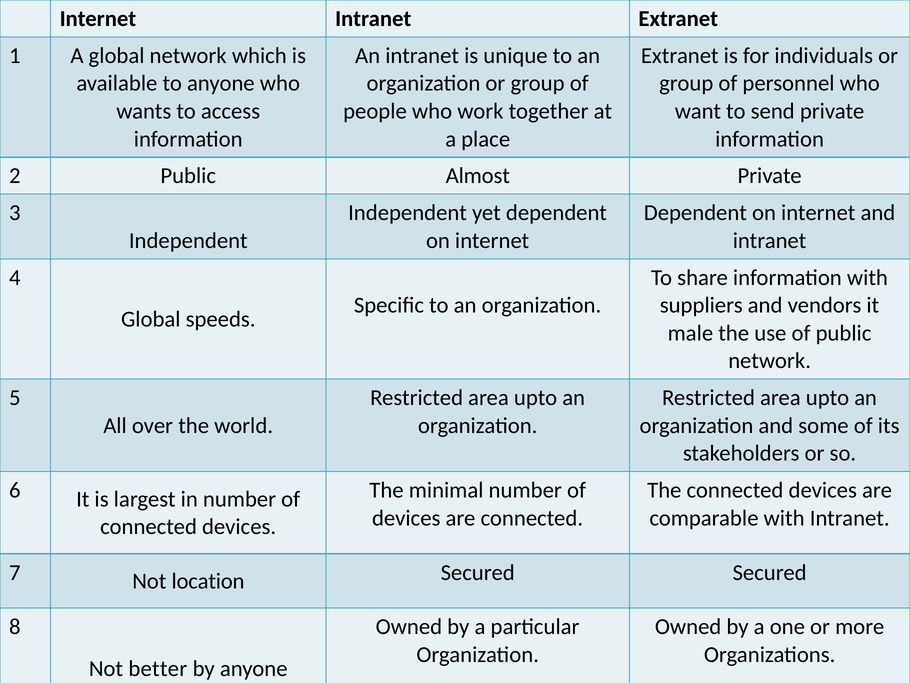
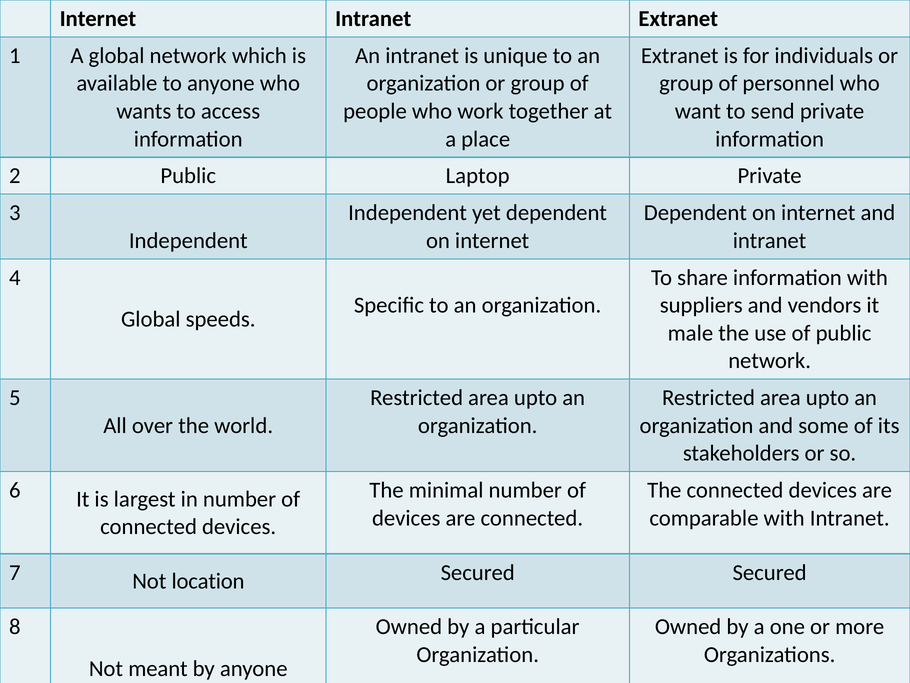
Almost: Almost -> Laptop
better: better -> meant
